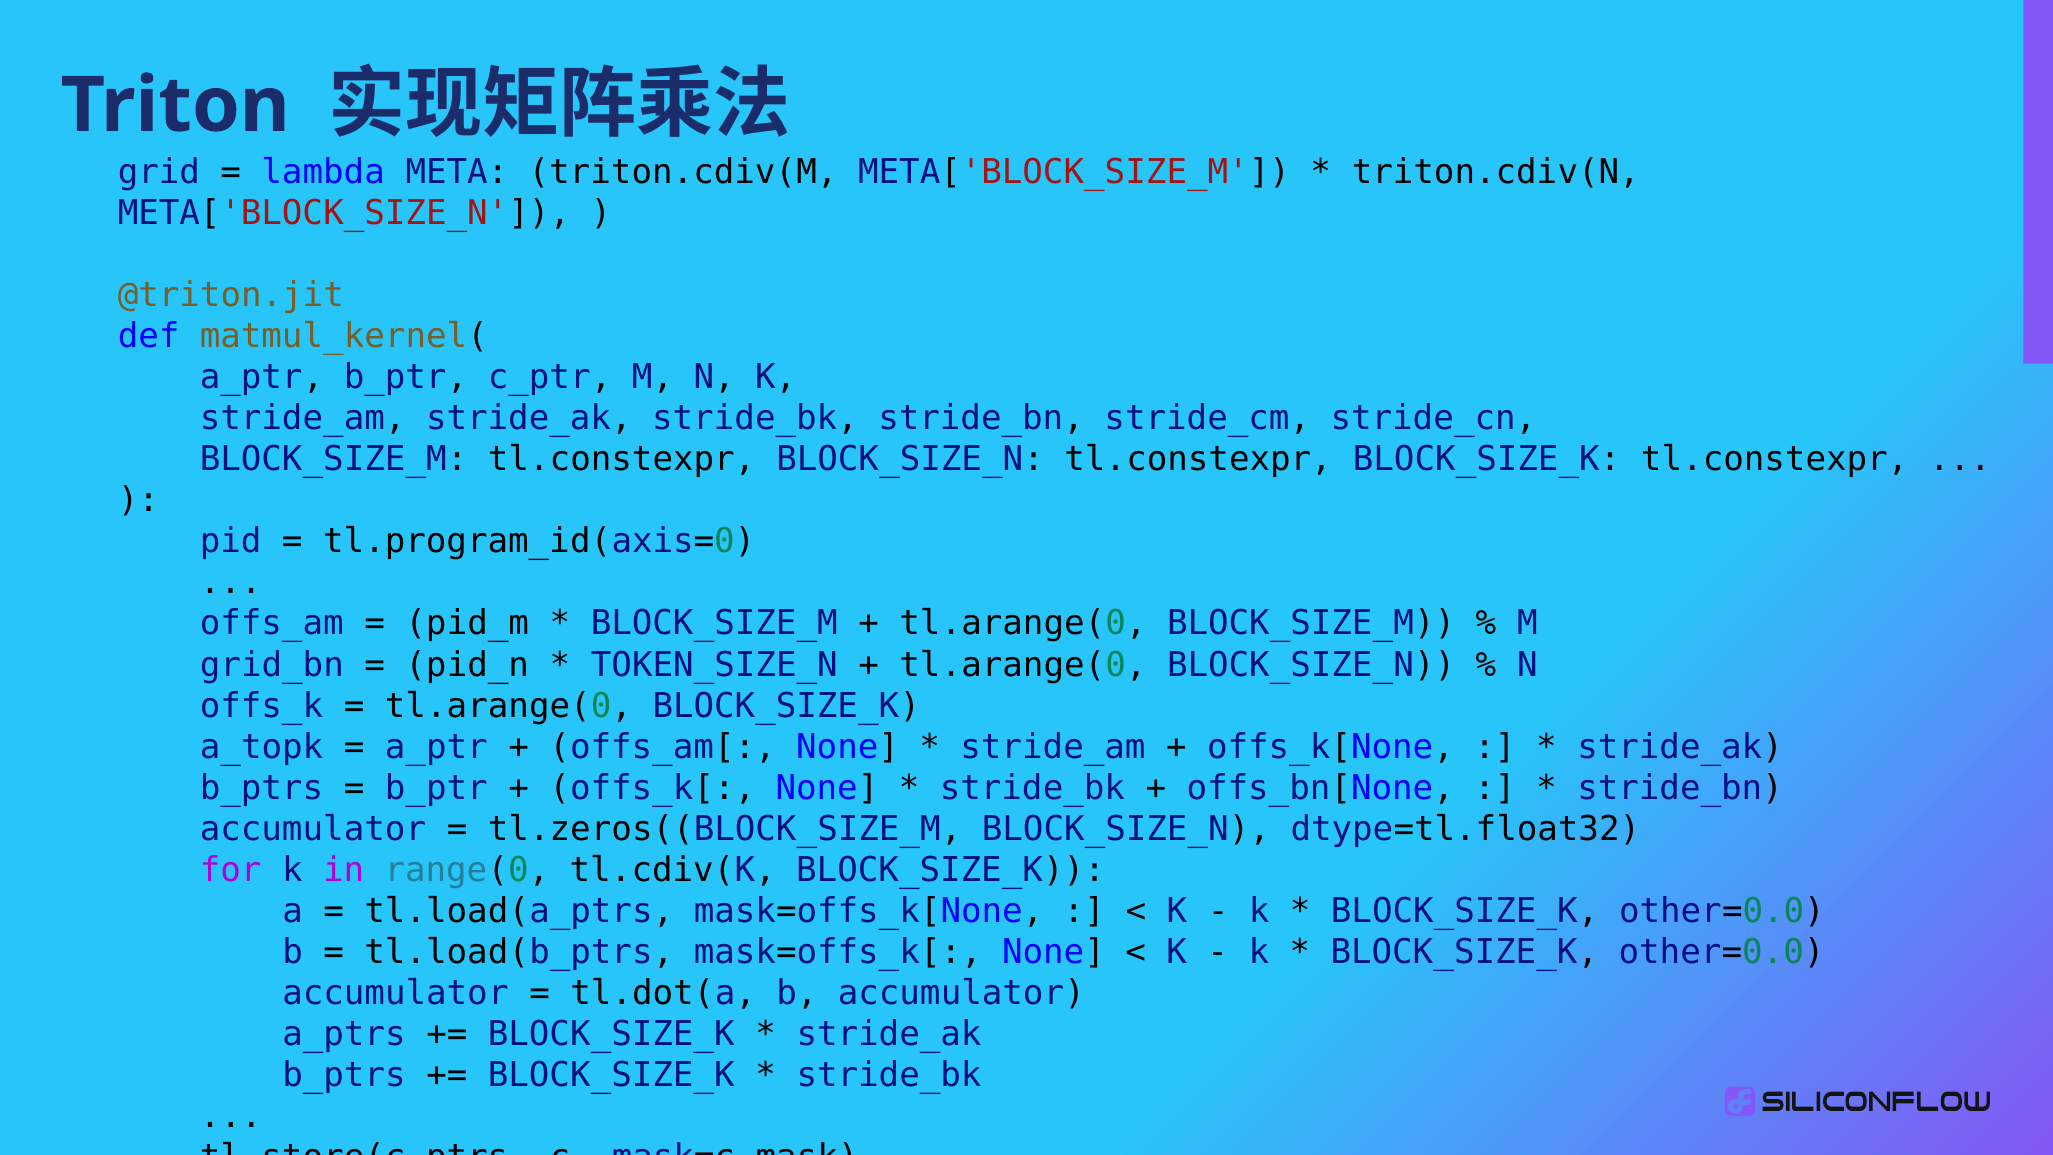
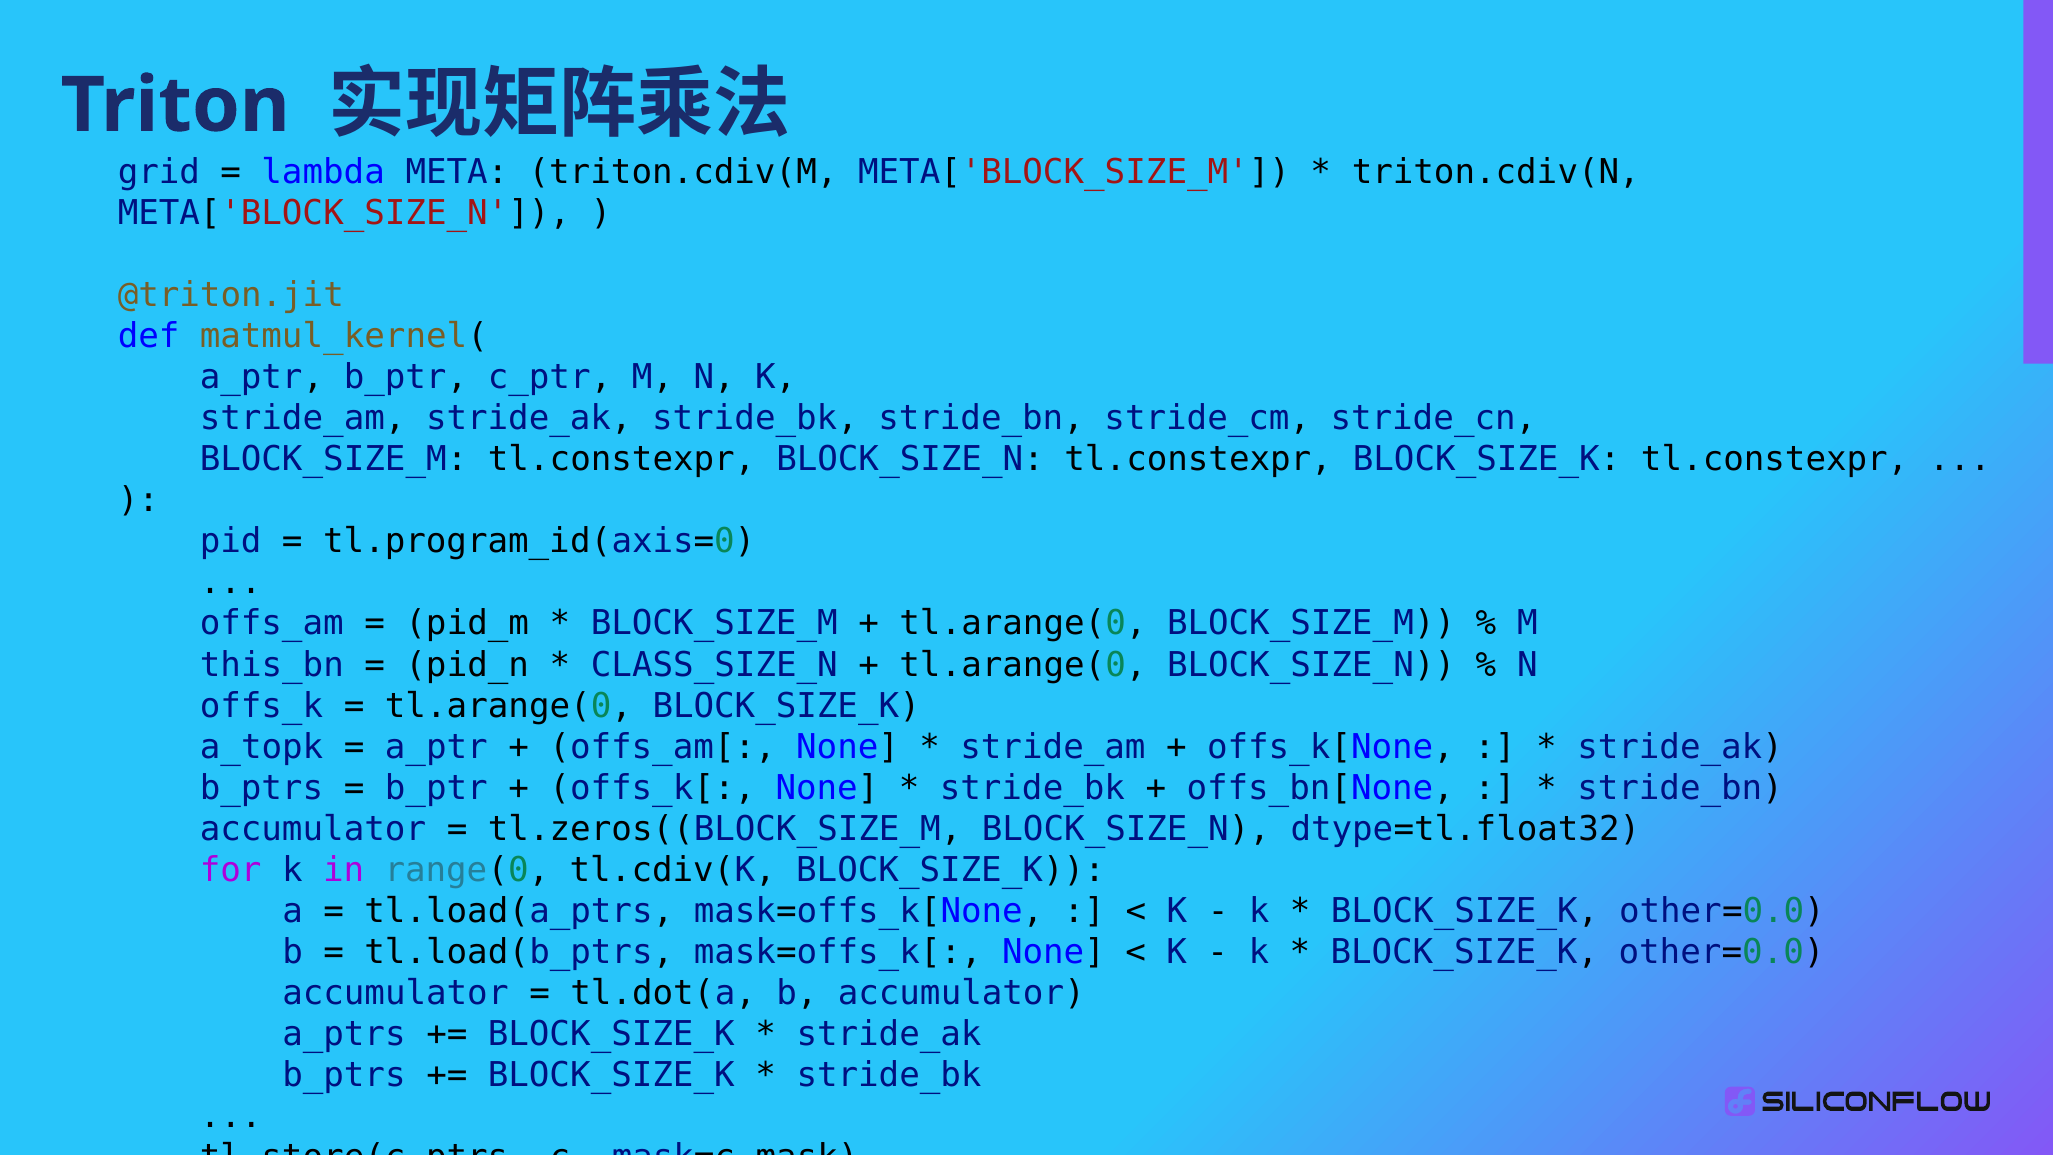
grid_bn: grid_bn -> this_bn
TOKEN_SIZE_N: TOKEN_SIZE_N -> CLASS_SIZE_N
